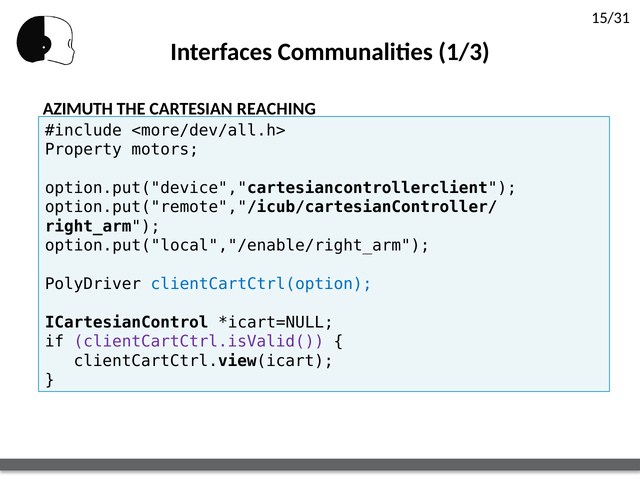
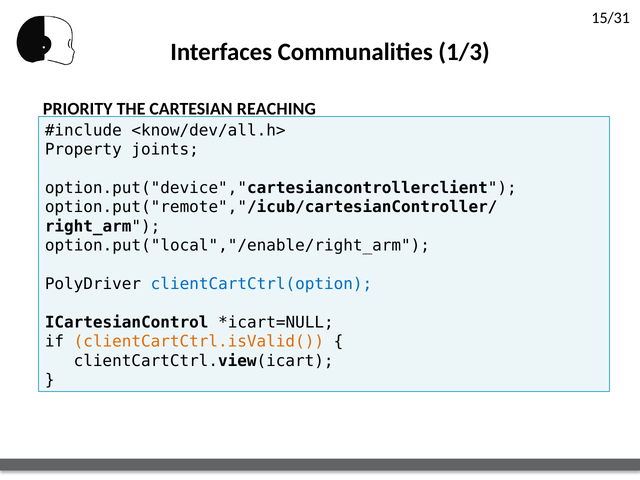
AZIMUTH: AZIMUTH -> PRIORITY
<more/dev/all.h>: <more/dev/all.h> -> <know/dev/all.h>
motors: motors -> joints
clientCartCtrl.isValid( colour: purple -> orange
